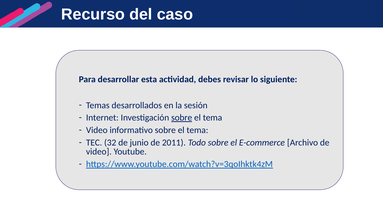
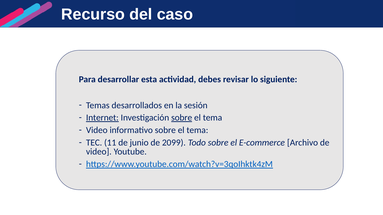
Internet underline: none -> present
32: 32 -> 11
2011: 2011 -> 2099
